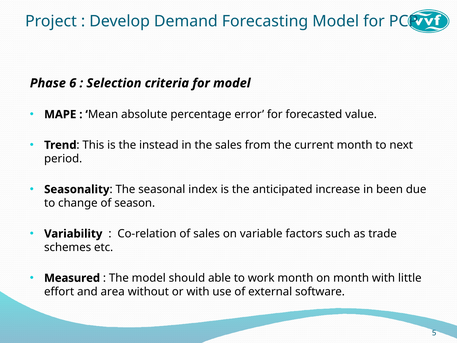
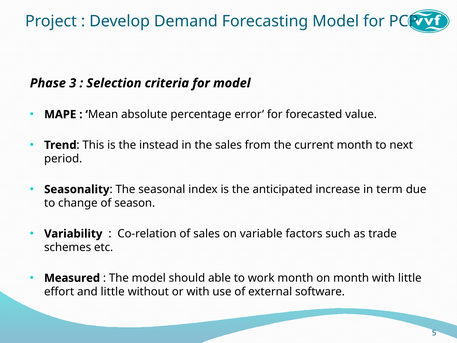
6: 6 -> 3
been: been -> term
and area: area -> little
